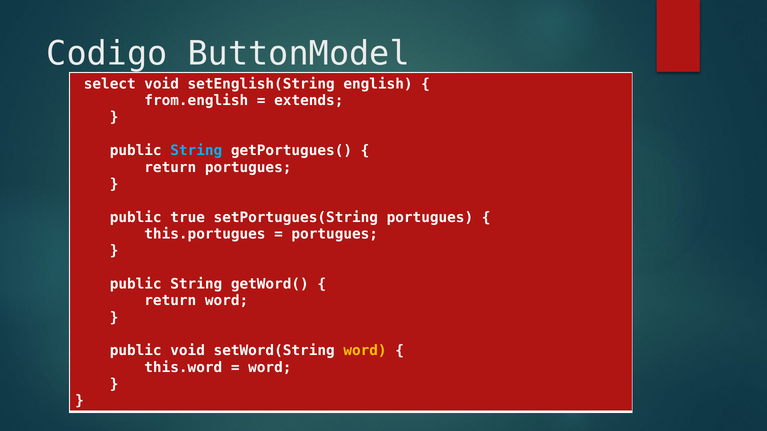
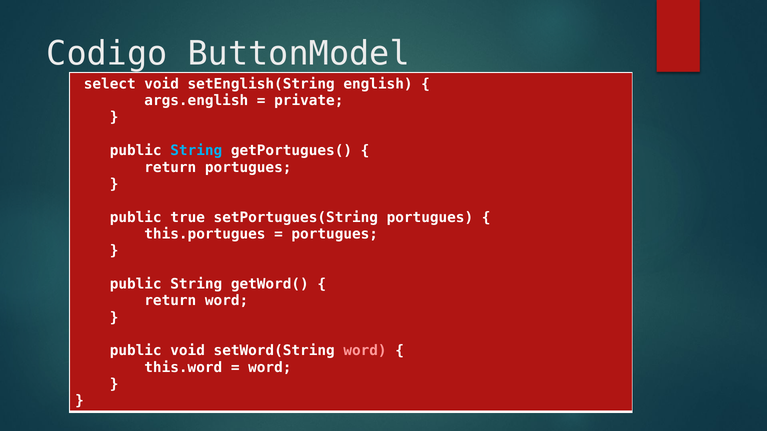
from.english: from.english -> args.english
extends: extends -> private
word at (365, 351) colour: yellow -> pink
